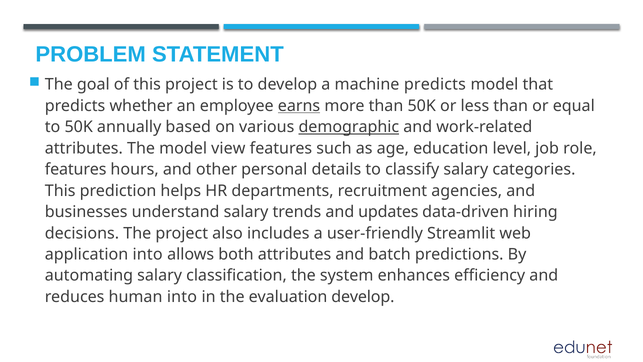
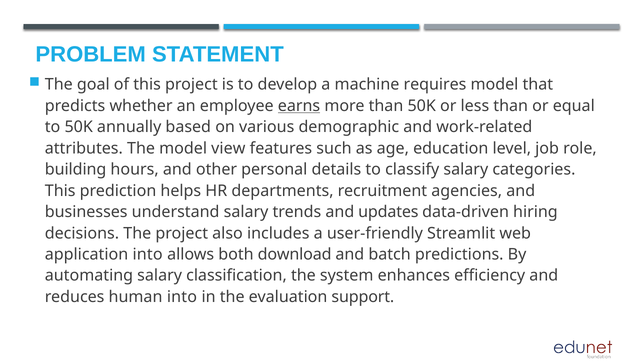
machine predicts: predicts -> requires
demographic underline: present -> none
features at (76, 169): features -> building
both attributes: attributes -> download
evaluation develop: develop -> support
